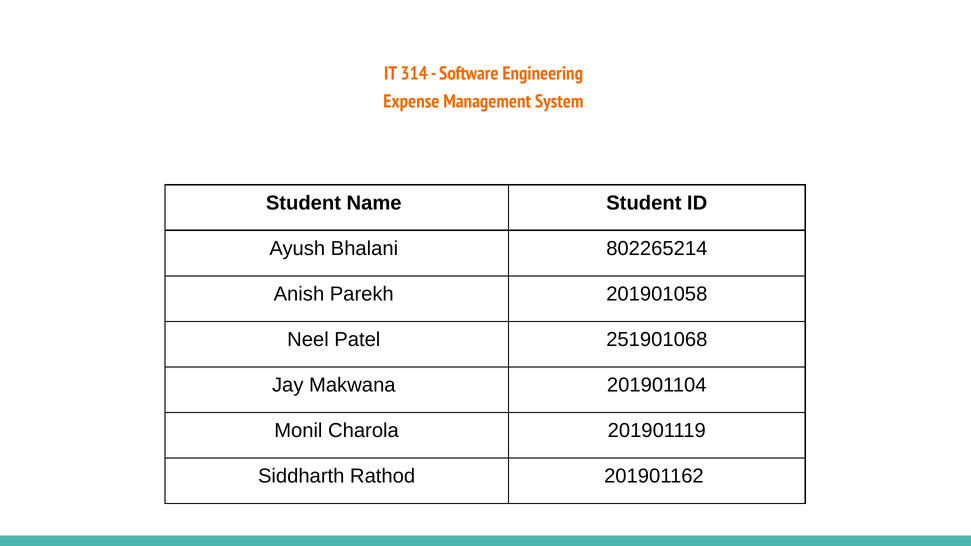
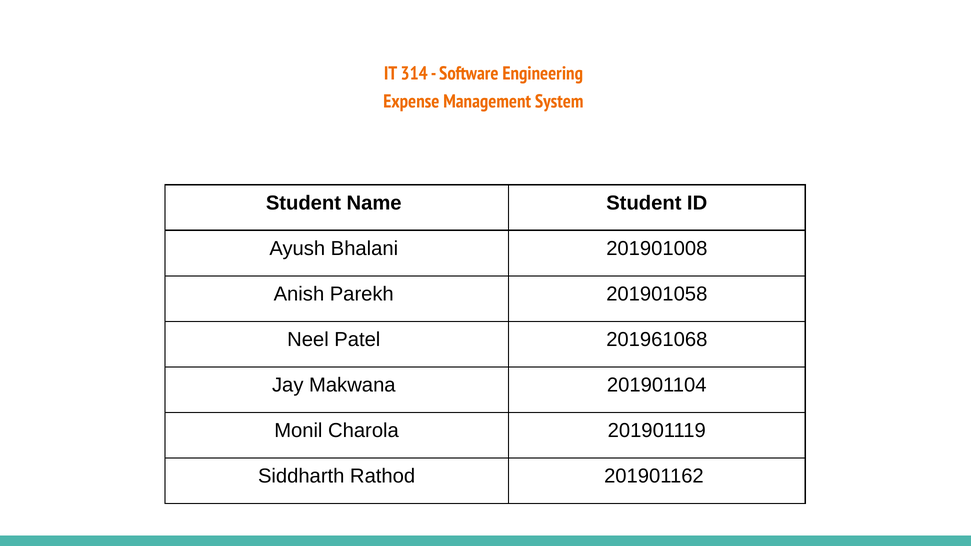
802265214: 802265214 -> 201901008
251901068: 251901068 -> 201961068
